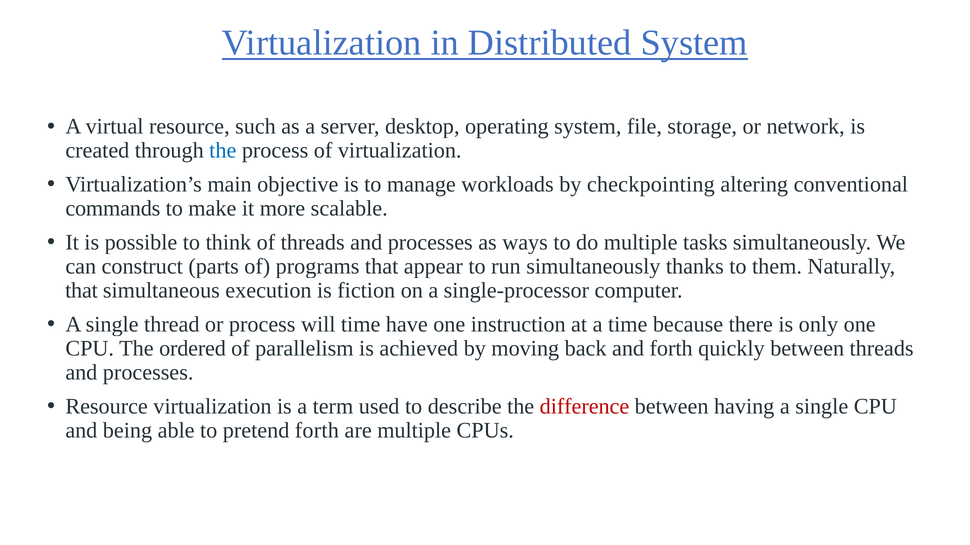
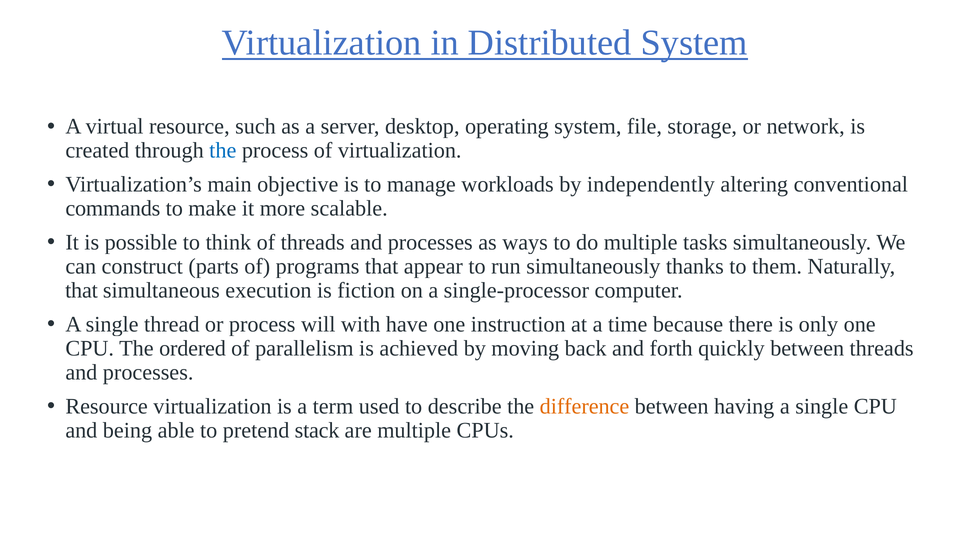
checkpointing: checkpointing -> independently
will time: time -> with
difference colour: red -> orange
pretend forth: forth -> stack
